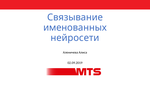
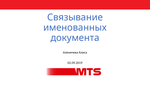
нейросети: нейросети -> документа
